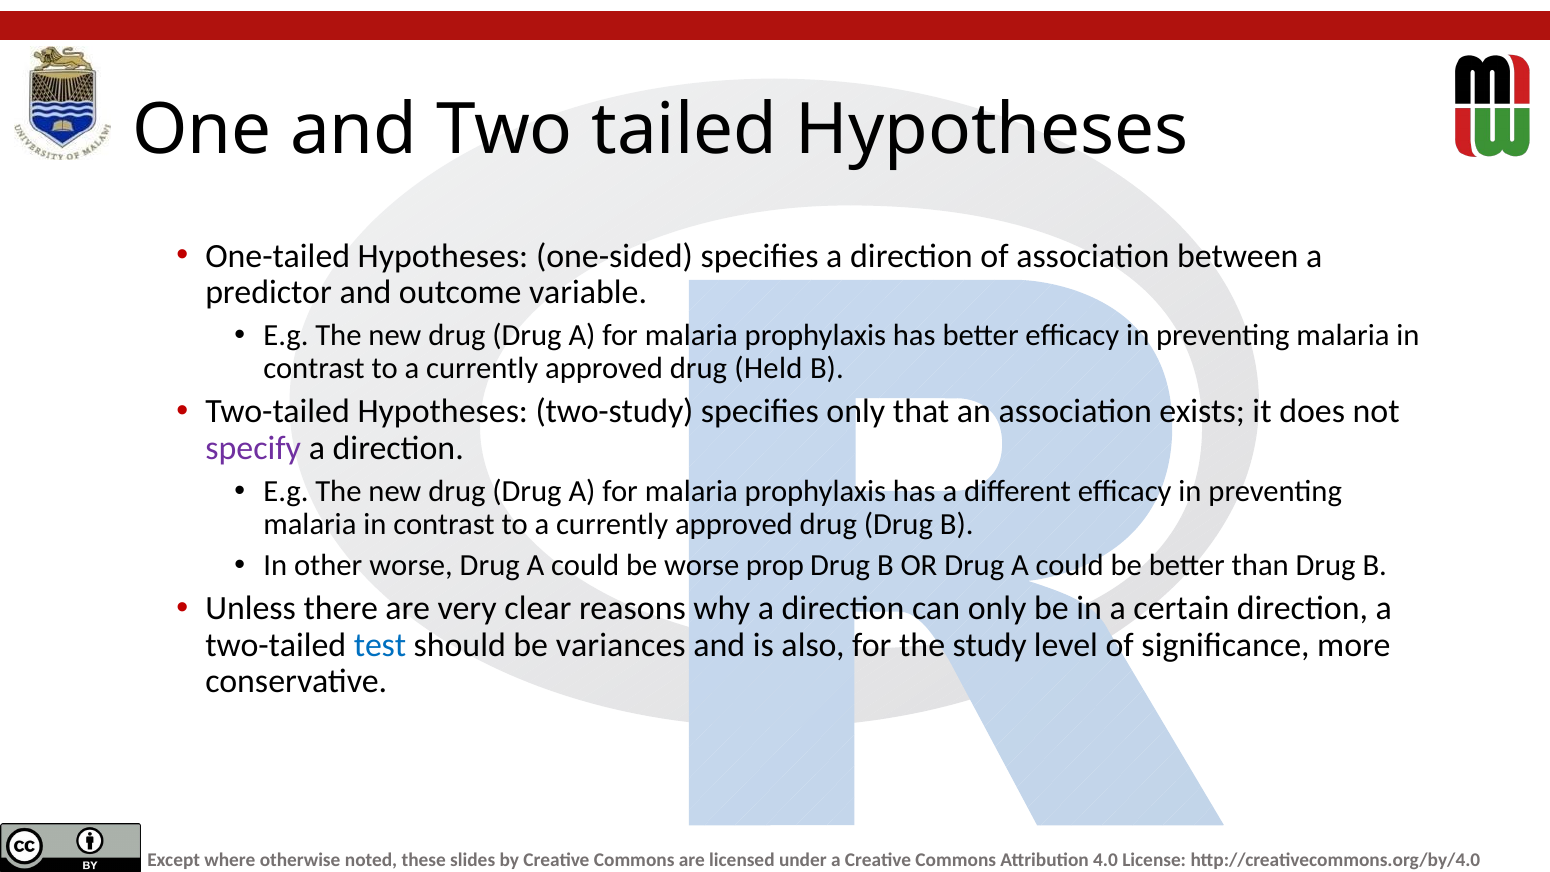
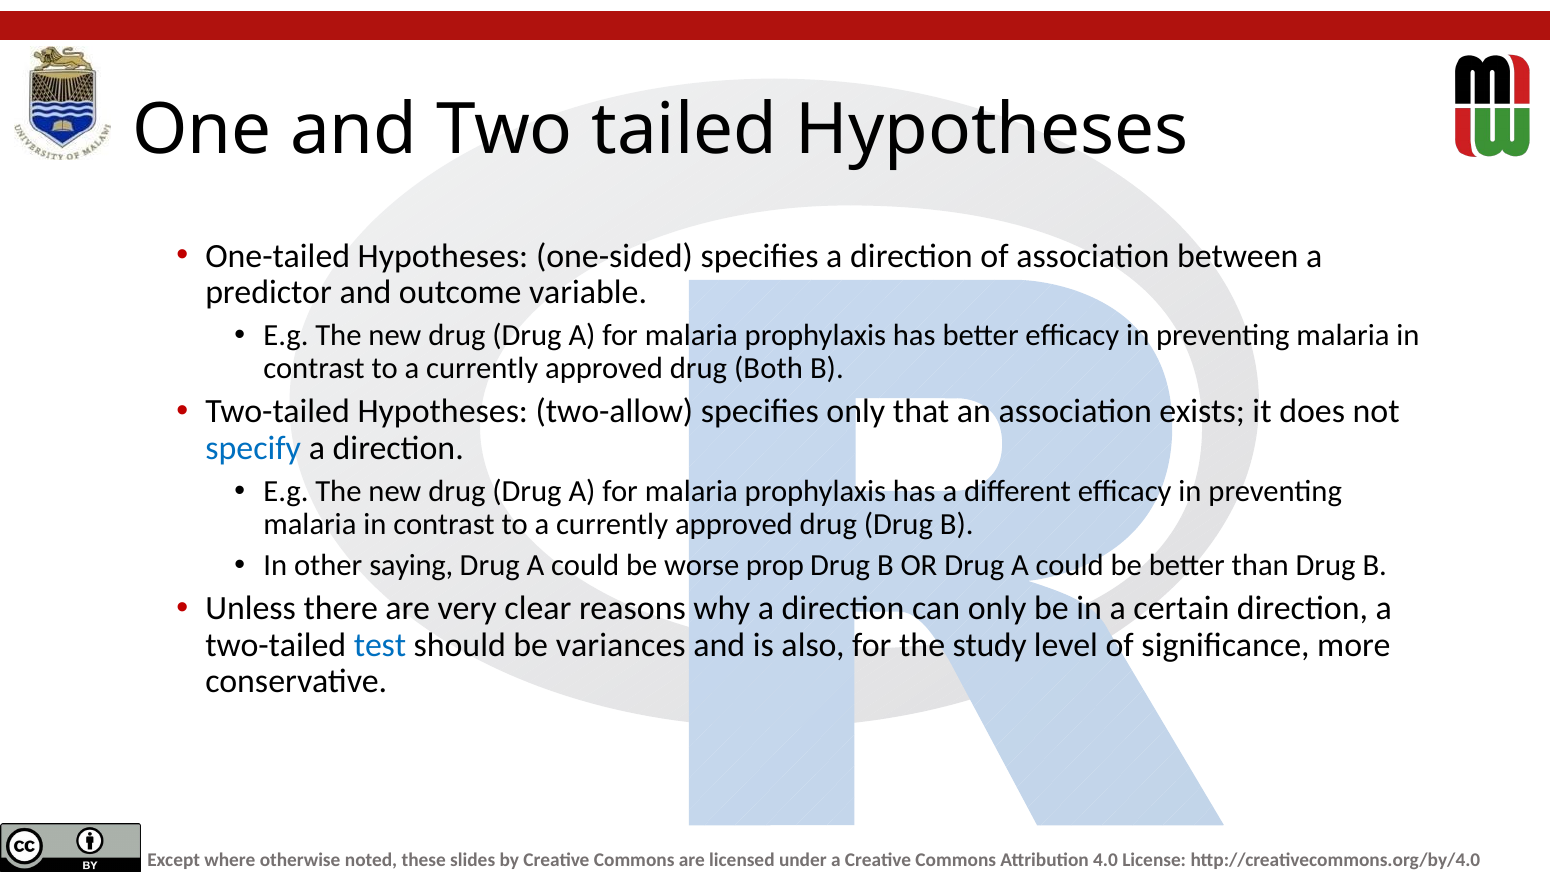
Held: Held -> Both
two-study: two-study -> two-allow
specify colour: purple -> blue
other worse: worse -> saying
